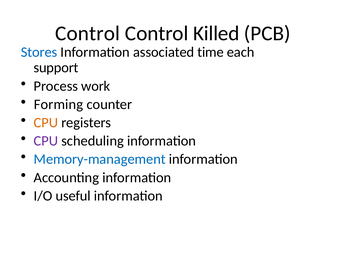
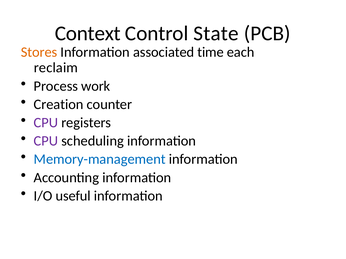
Control at (88, 33): Control -> Context
Killed: Killed -> State
Stores colour: blue -> orange
support: support -> reclaim
Forming: Forming -> Creation
CPU at (46, 123) colour: orange -> purple
